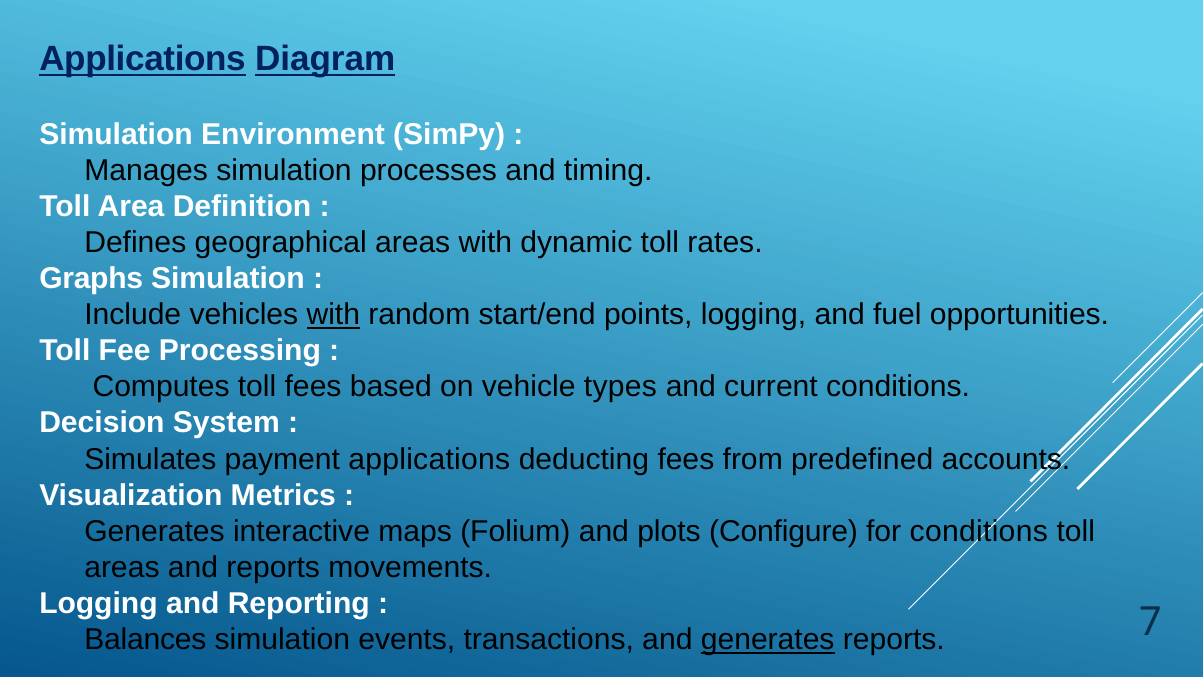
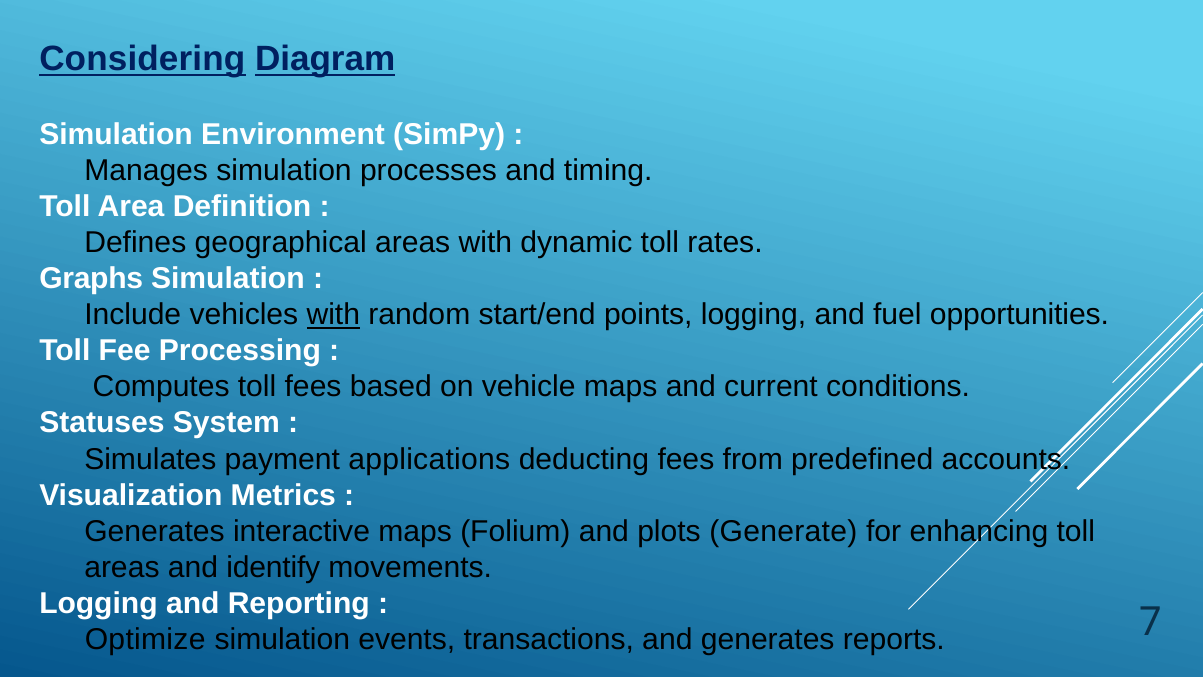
Applications at (142, 59): Applications -> Considering
vehicle types: types -> maps
Decision: Decision -> Statuses
Configure: Configure -> Generate
for conditions: conditions -> enhancing
and reports: reports -> identify
Balances: Balances -> Optimize
generates at (768, 639) underline: present -> none
